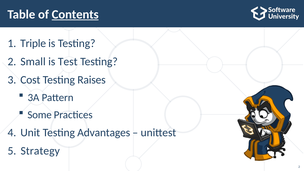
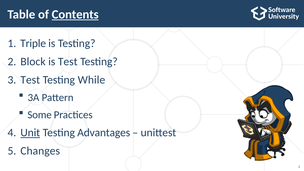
Small: Small -> Block
Cost at (30, 80): Cost -> Test
Raises: Raises -> While
Unit underline: none -> present
Strategy: Strategy -> Changes
